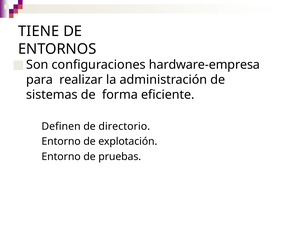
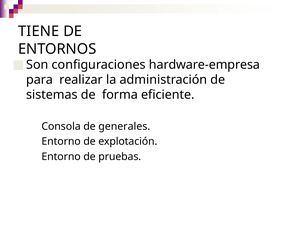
Definen: Definen -> Consola
directorio: directorio -> generales
